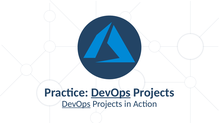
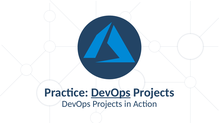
DevOps at (76, 104) underline: present -> none
